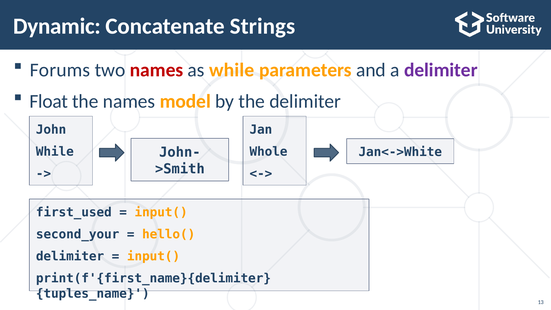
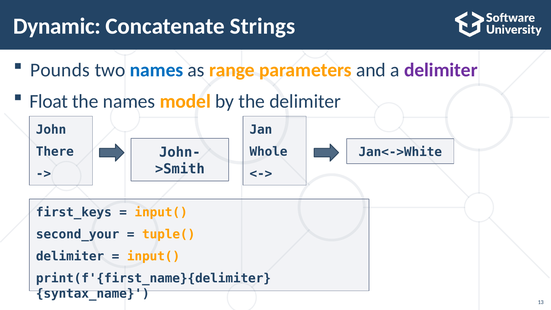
Forums: Forums -> Pounds
names at (157, 70) colour: red -> blue
as while: while -> range
While at (55, 152): While -> There
first_used: first_used -> first_keys
hello(: hello( -> tuple(
tuples_name: tuples_name -> syntax_name
